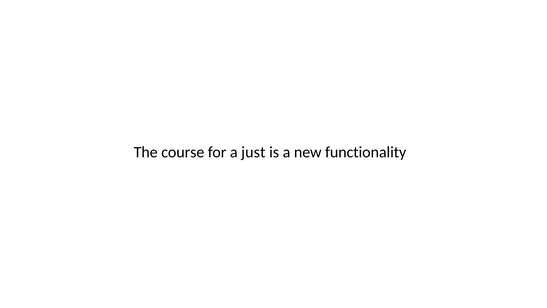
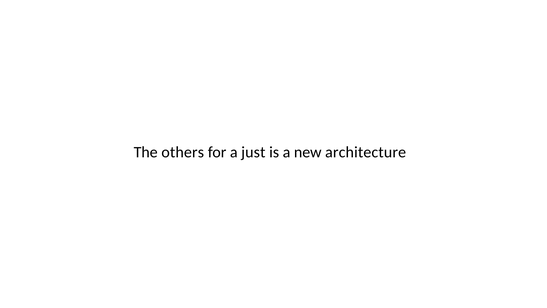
course: course -> others
functionality: functionality -> architecture
